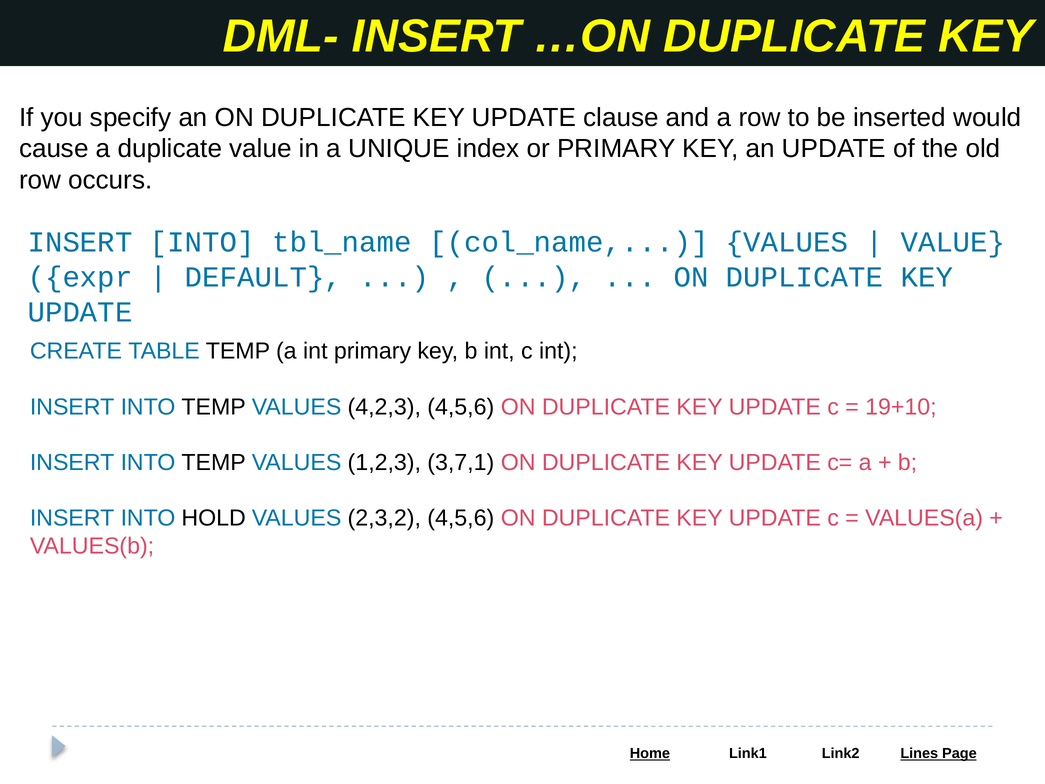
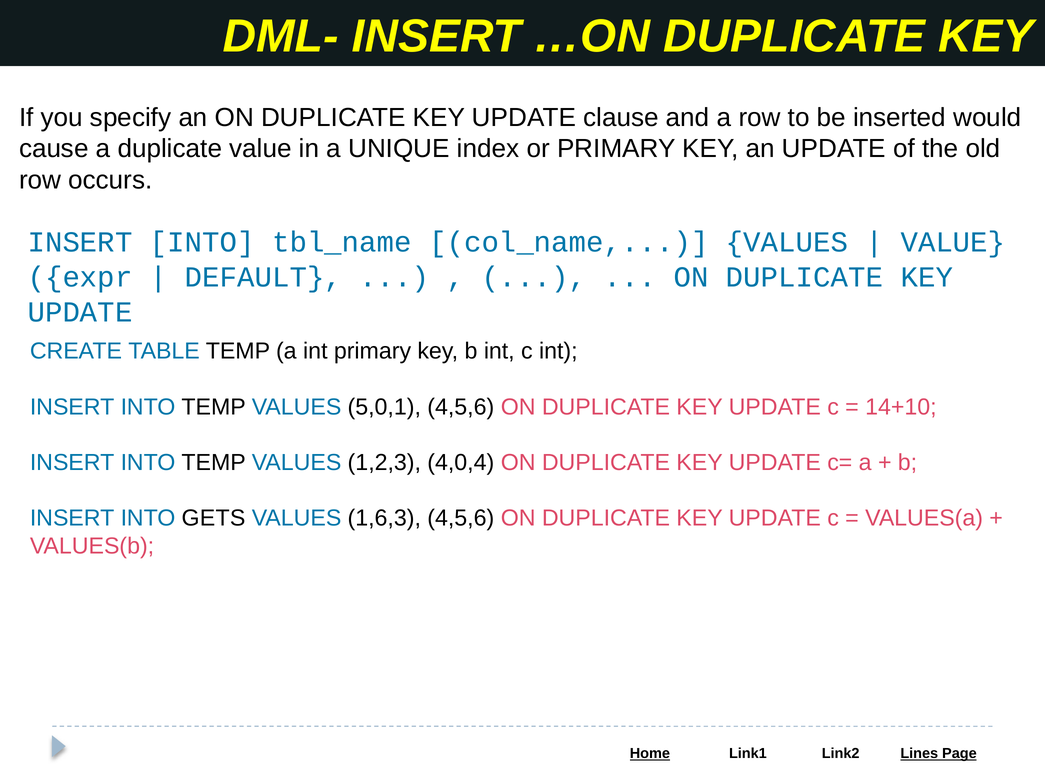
4,2,3: 4,2,3 -> 5,0,1
19+10: 19+10 -> 14+10
3,7,1: 3,7,1 -> 4,0,4
HOLD: HOLD -> GETS
2,3,2: 2,3,2 -> 1,6,3
